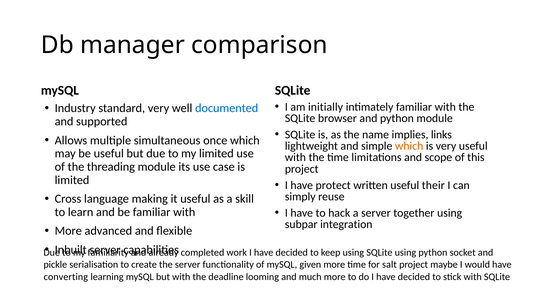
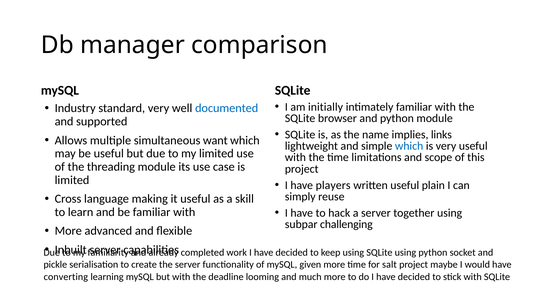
once: once -> want
which at (409, 146) colour: orange -> blue
protect: protect -> players
their: their -> plain
integration: integration -> challenging
